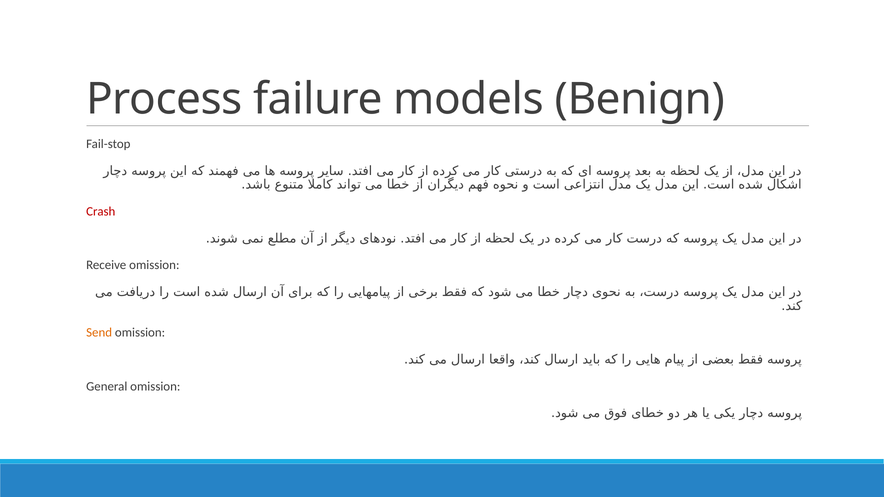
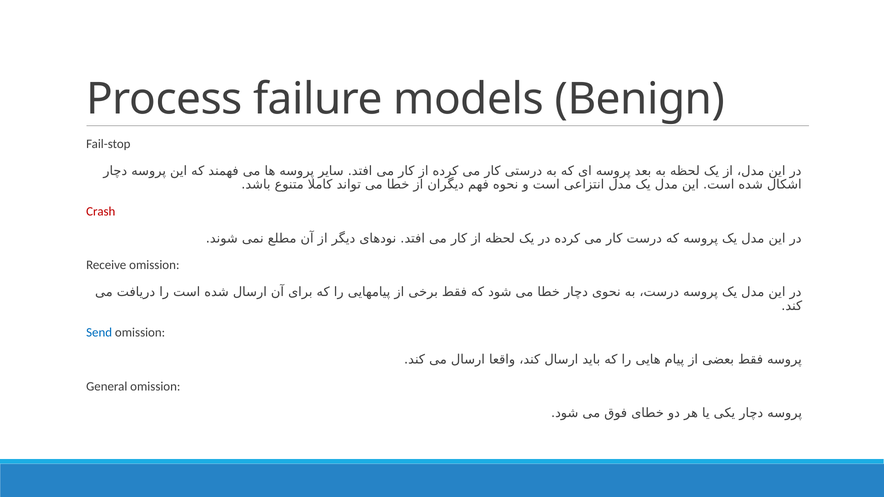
Send colour: orange -> blue
